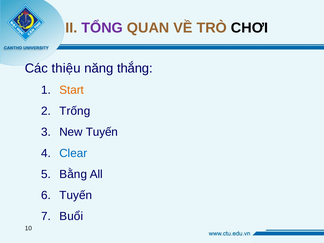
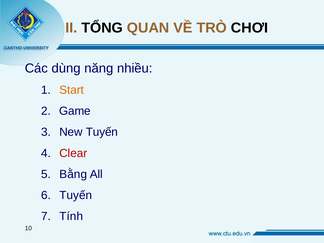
TỔNG colour: purple -> black
thiệu: thiệu -> dùng
thắng: thắng -> nhiều
Trống: Trống -> Game
Clear colour: blue -> red
Buổi: Buổi -> Tính
